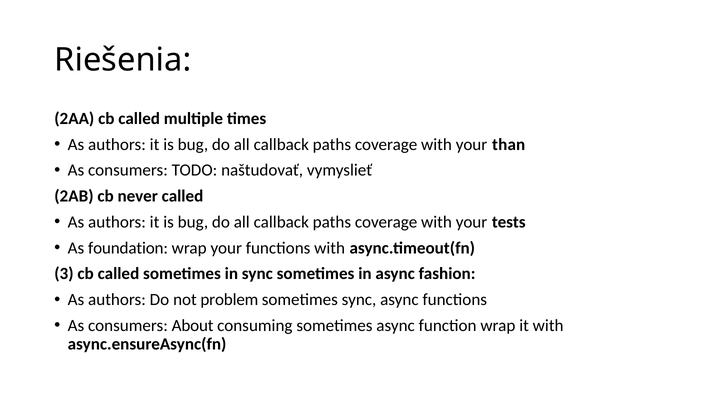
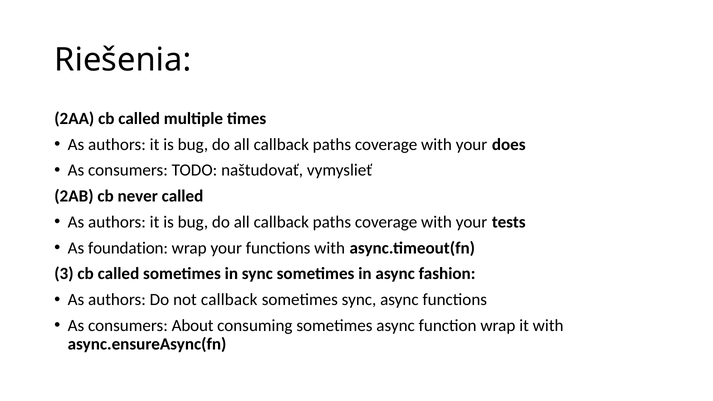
than: than -> does
not problem: problem -> callback
